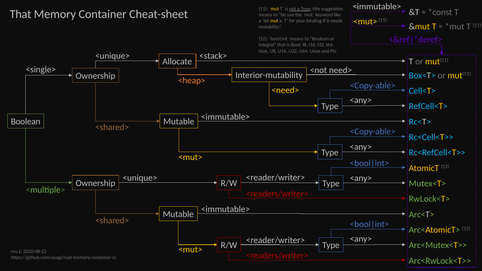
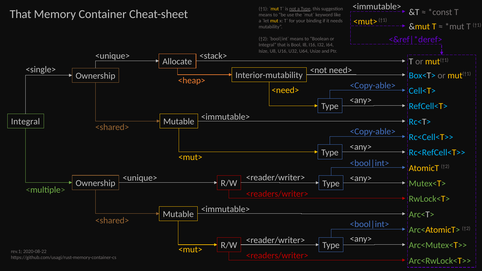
Boolean at (26, 122): Boolean -> Integral
